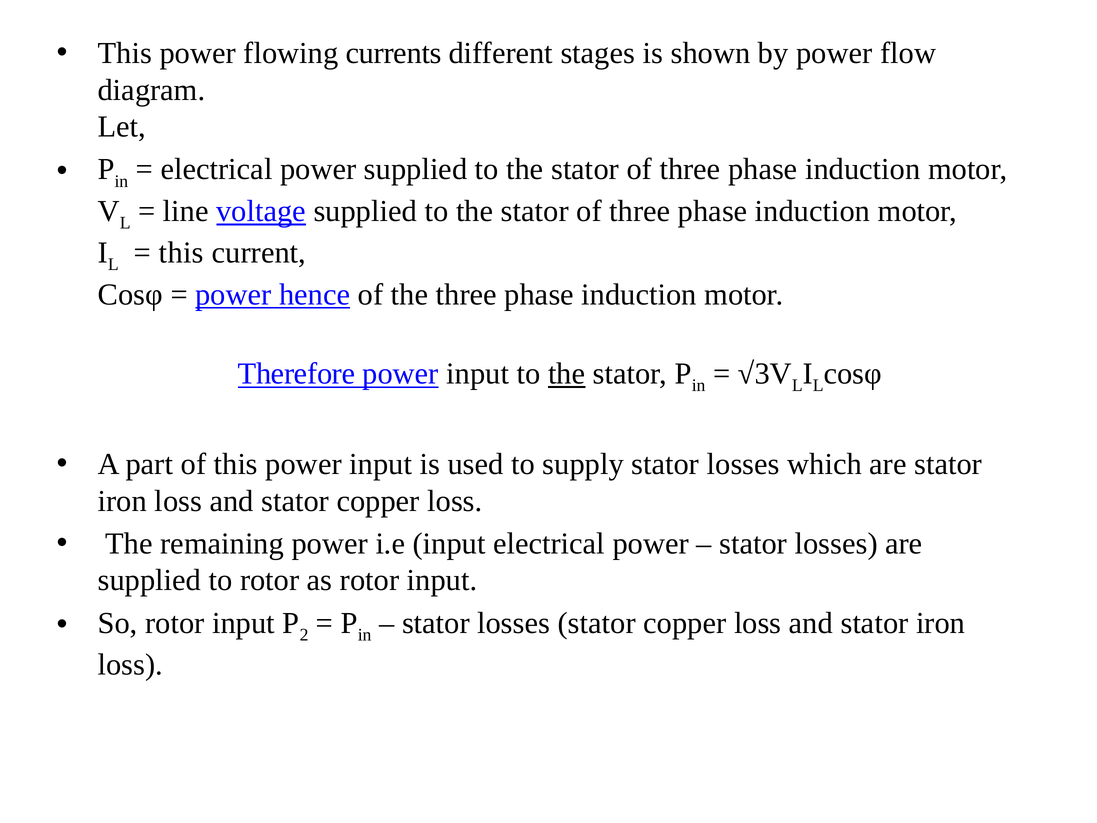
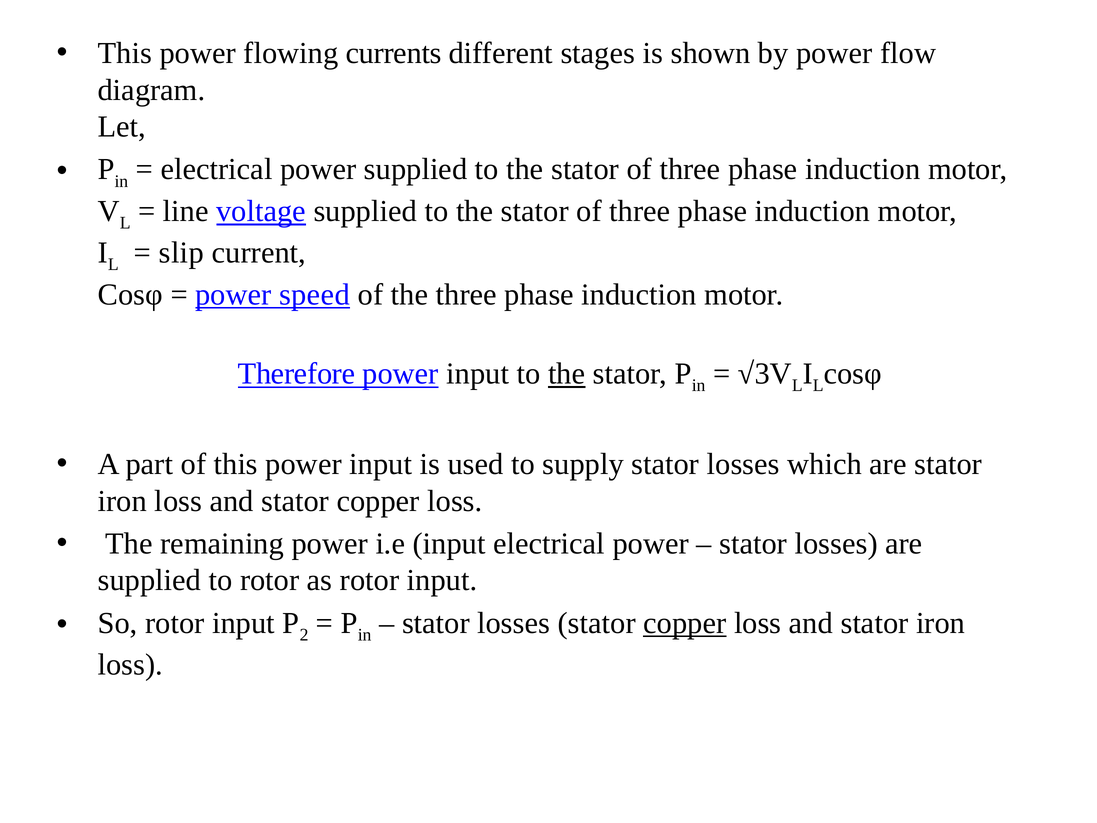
this at (181, 253): this -> slip
hence: hence -> speed
copper at (685, 623) underline: none -> present
